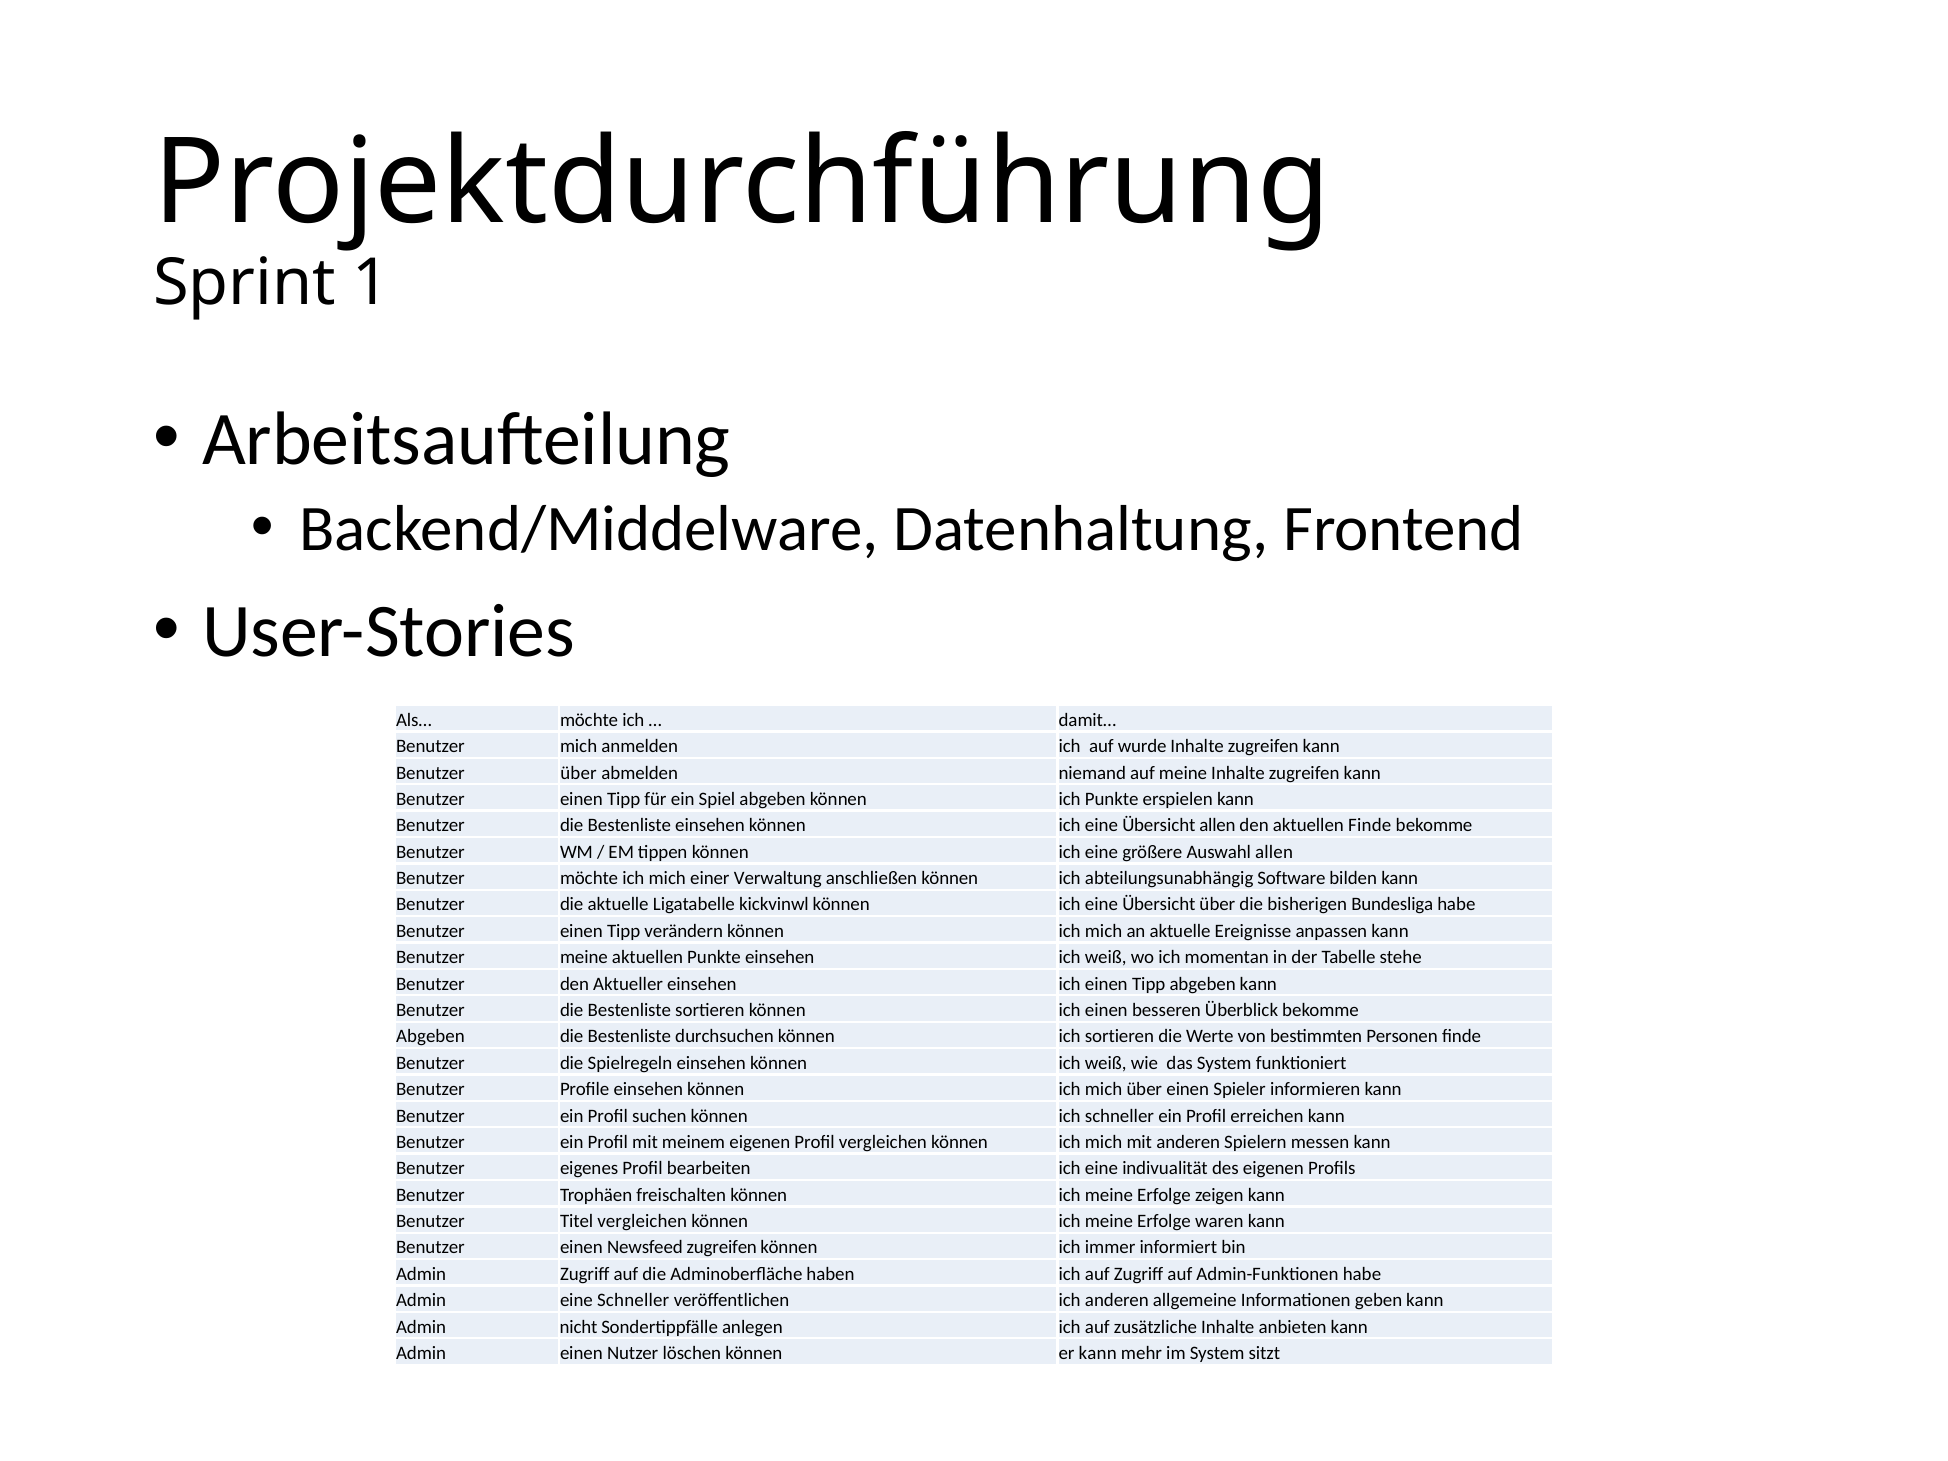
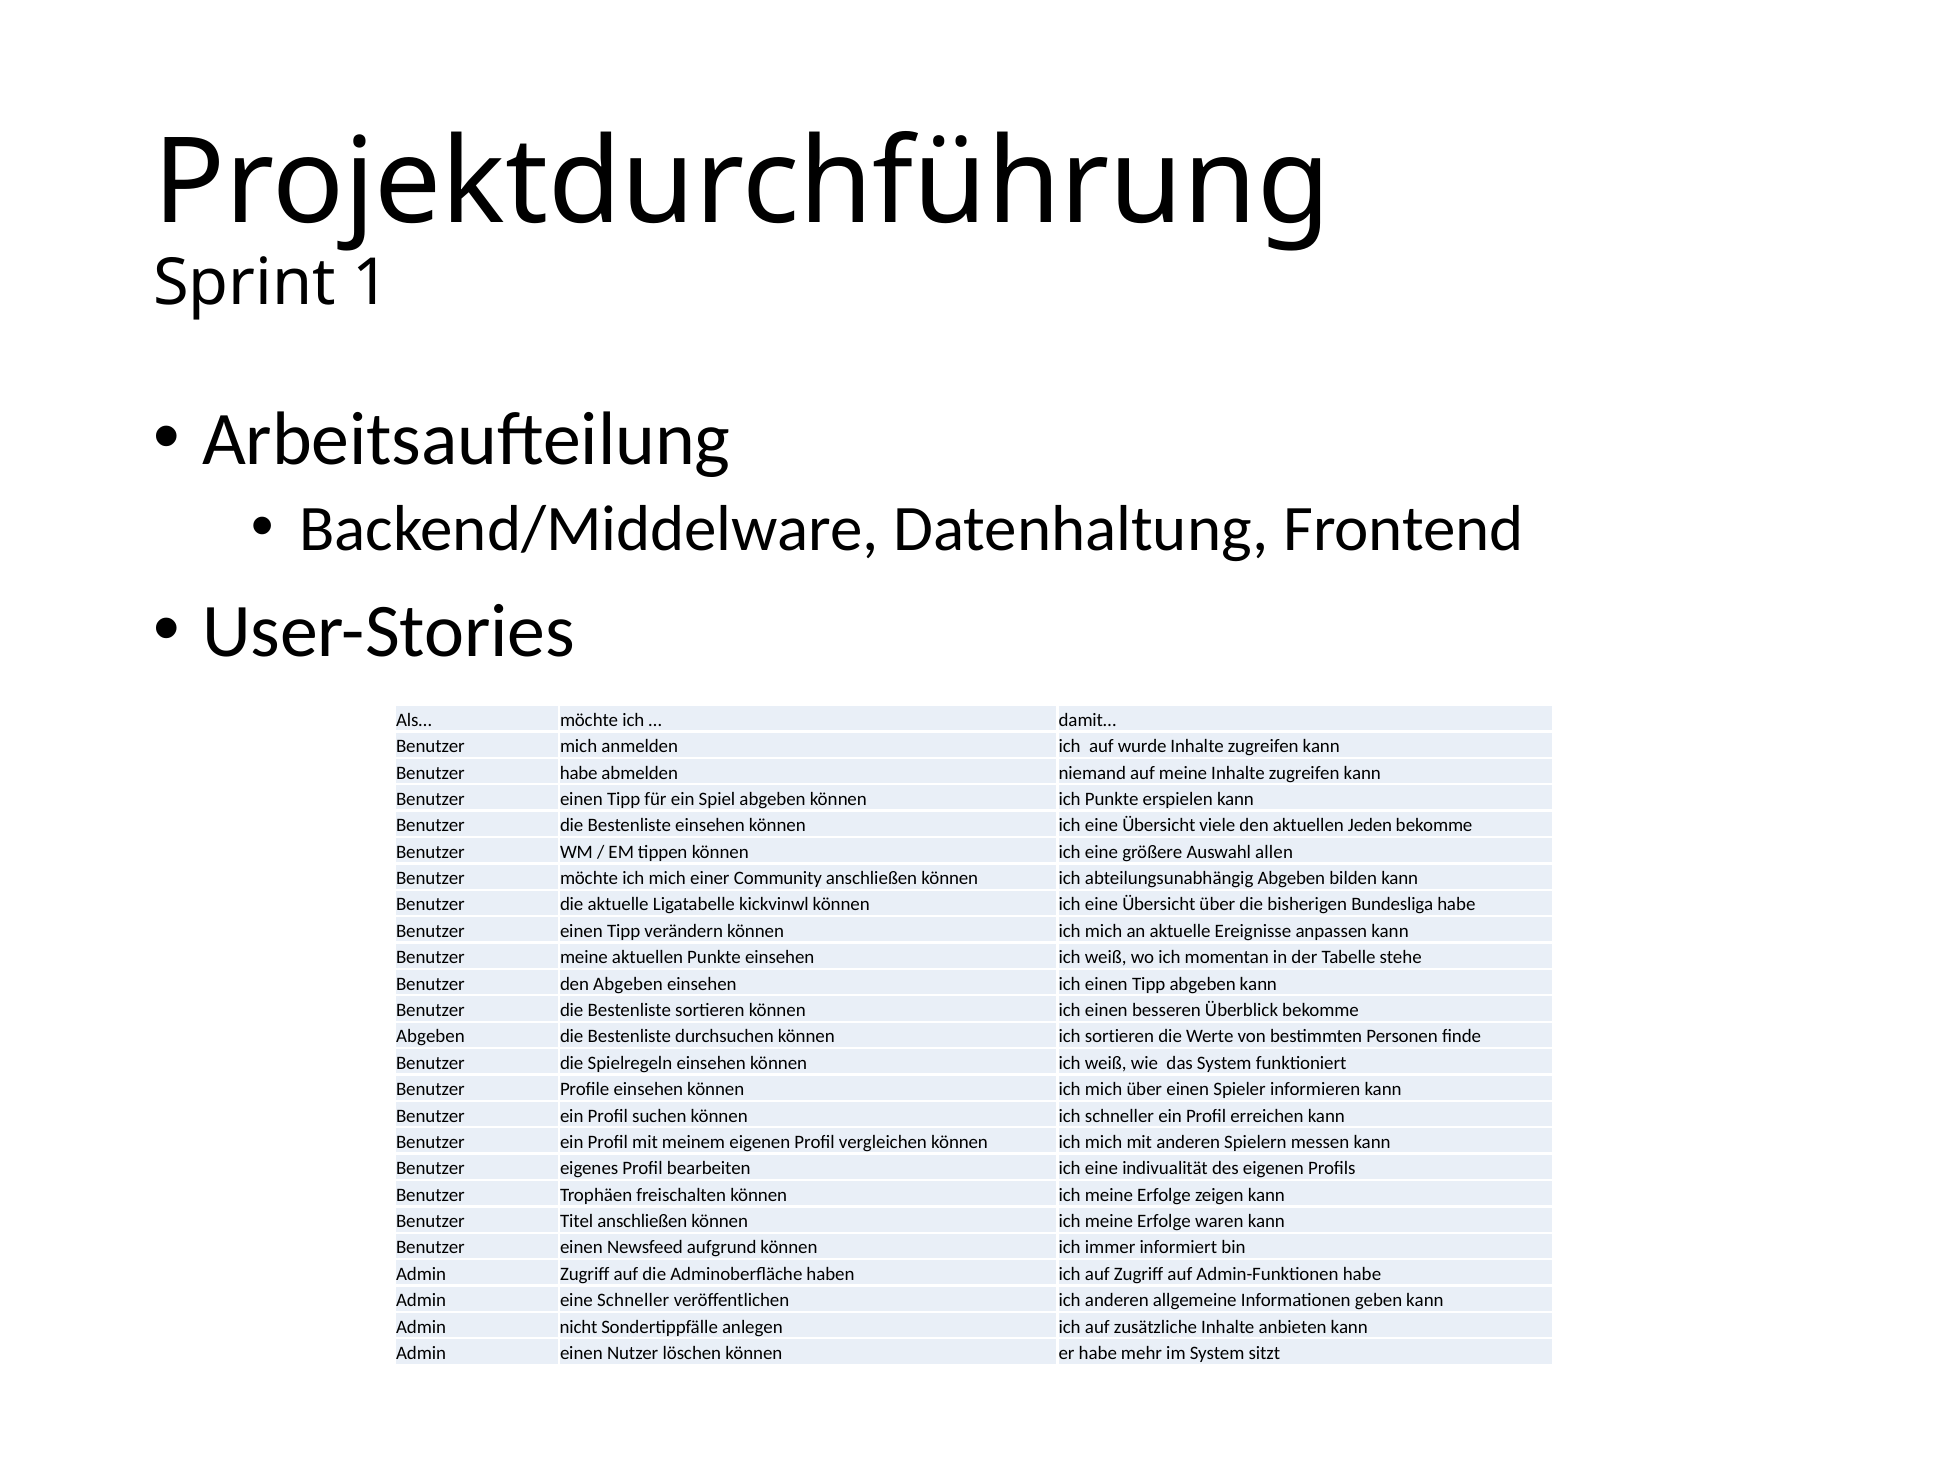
Benutzer über: über -> habe
Übersicht allen: allen -> viele
aktuellen Finde: Finde -> Jeden
Verwaltung: Verwaltung -> Community
abteilungsunabhängig Software: Software -> Abgeben
den Aktueller: Aktueller -> Abgeben
Titel vergleichen: vergleichen -> anschließen
Newsfeed zugreifen: zugreifen -> aufgrund
er kann: kann -> habe
